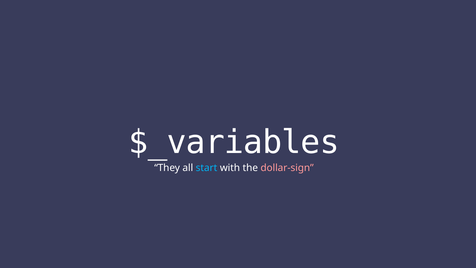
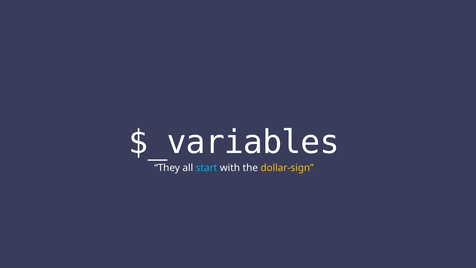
dollar-sign colour: pink -> yellow
